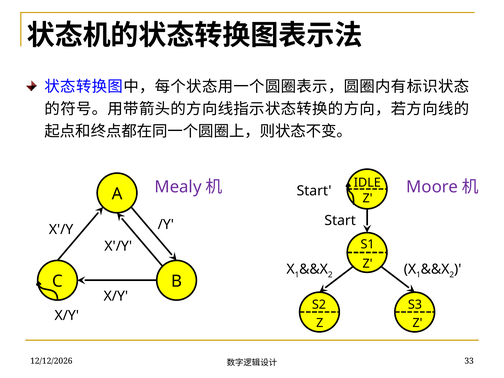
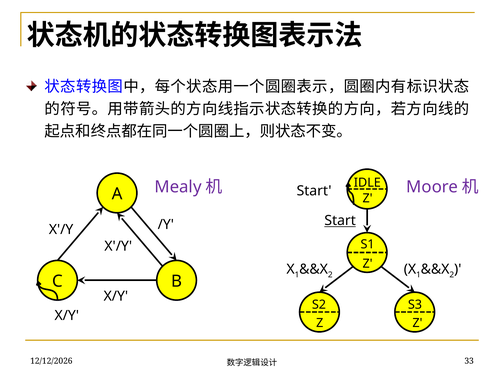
Start at (340, 221) underline: none -> present
